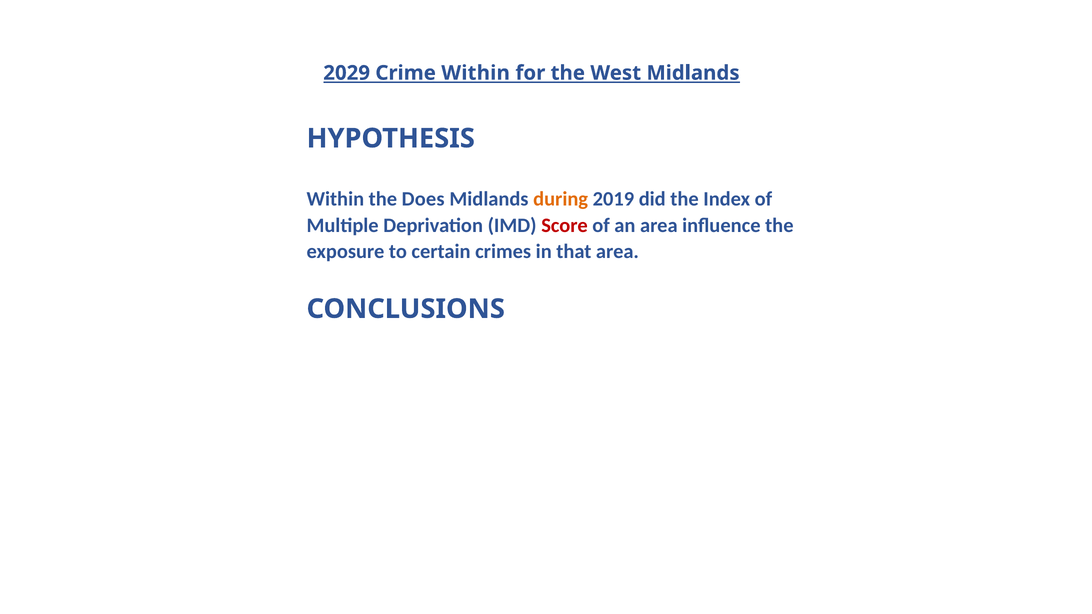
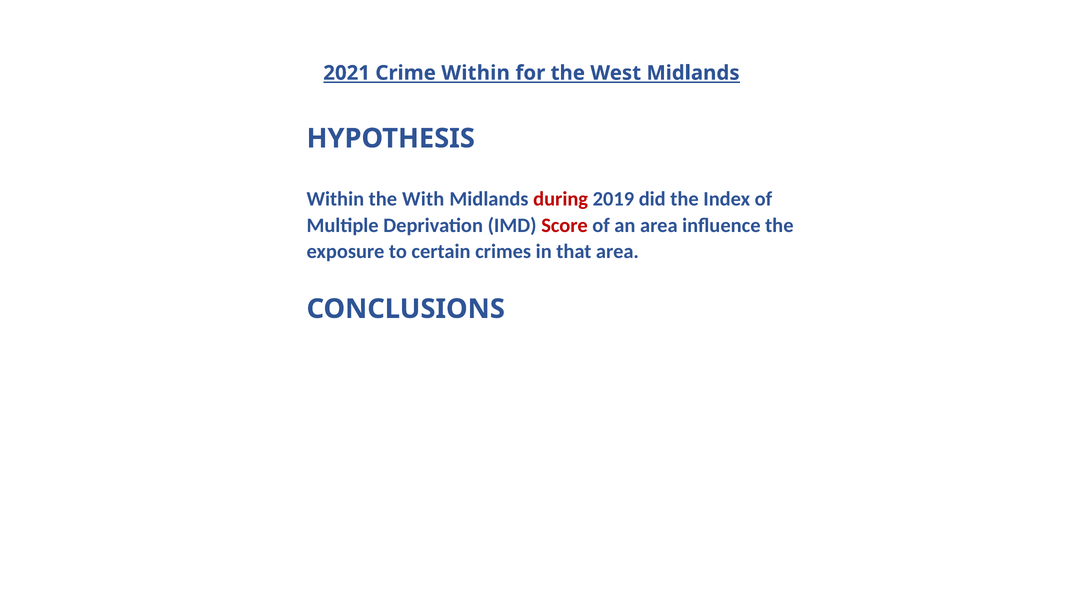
2029: 2029 -> 2021
Does: Does -> With
during colour: orange -> red
